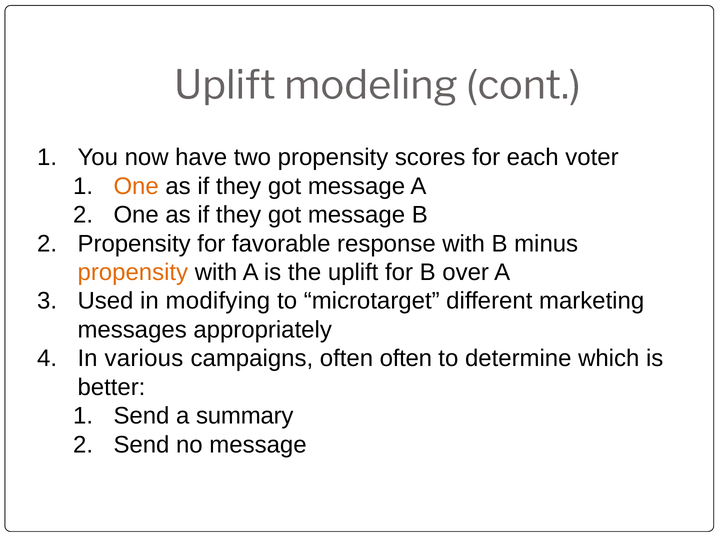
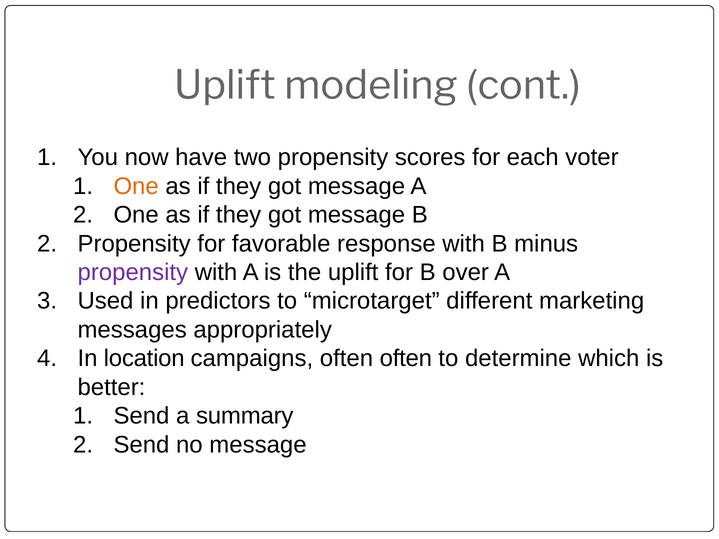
propensity at (133, 272) colour: orange -> purple
modifying: modifying -> predictors
various: various -> location
